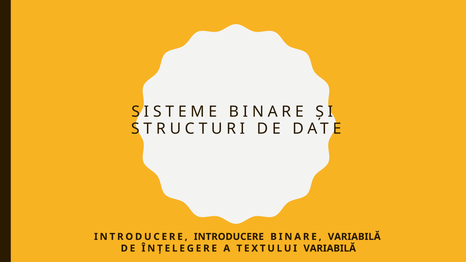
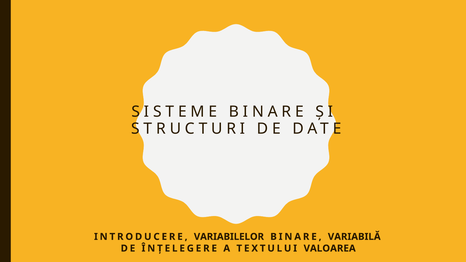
INTRODUCERE INTRODUCERE: INTRODUCERE -> VARIABILELOR
TEXTULUI VARIABILĂ: VARIABILĂ -> VALOAREA
